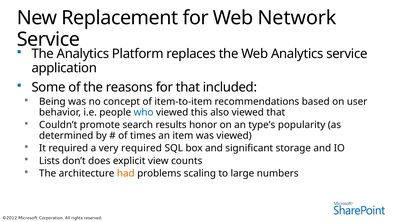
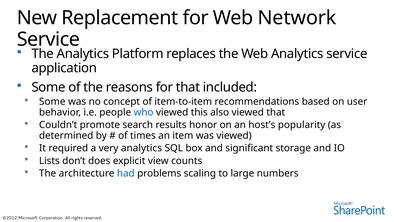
Being at (52, 102): Being -> Some
type’s: type’s -> host’s
very required: required -> analytics
had colour: orange -> blue
